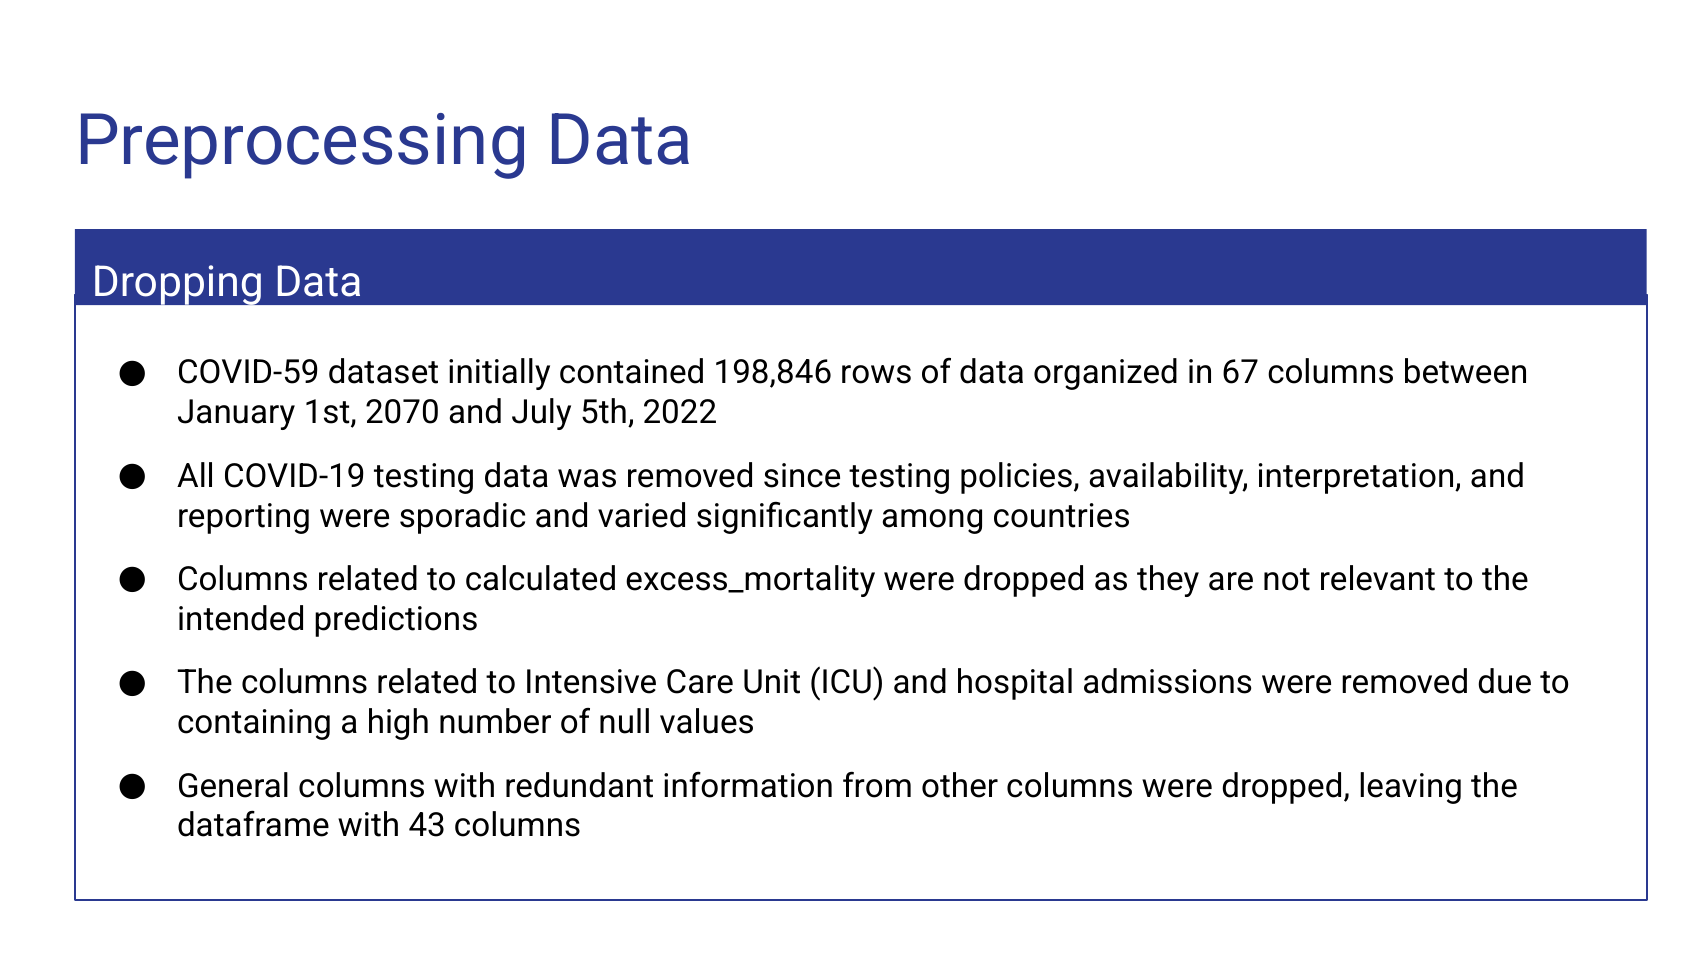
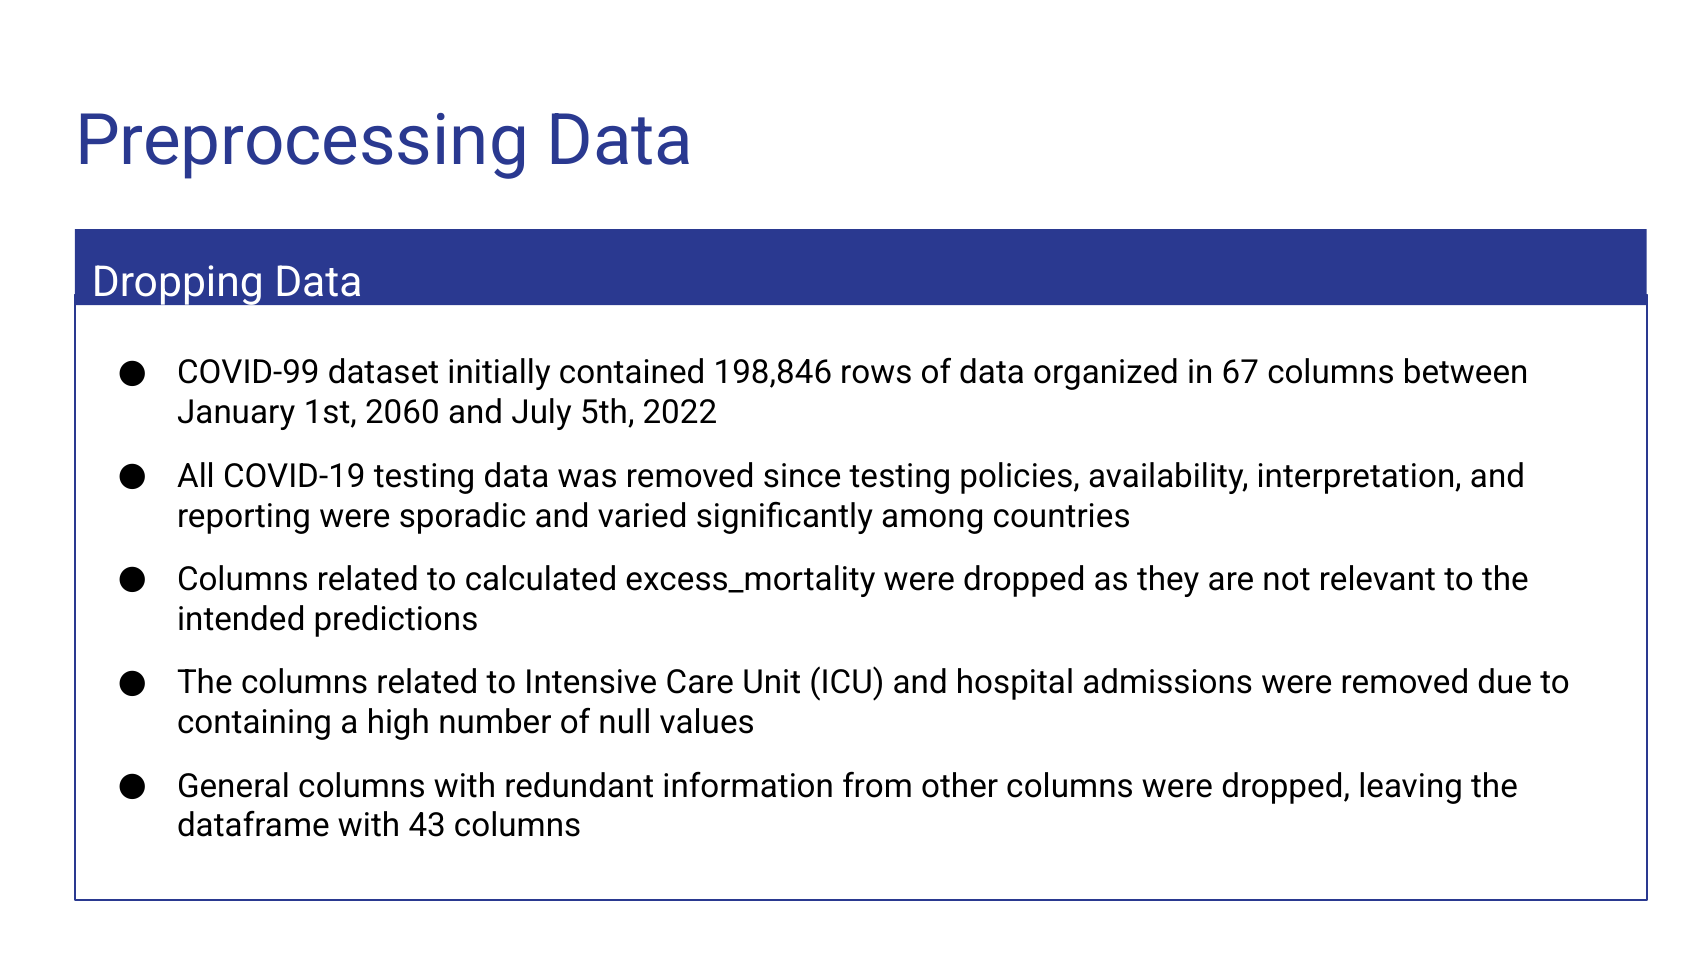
COVID-59: COVID-59 -> COVID-99
2070: 2070 -> 2060
